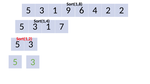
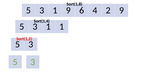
2 2: 2 -> 9
1 7: 7 -> 1
